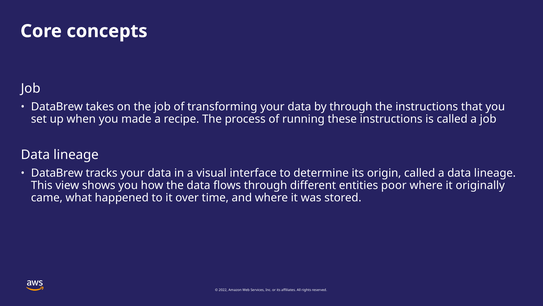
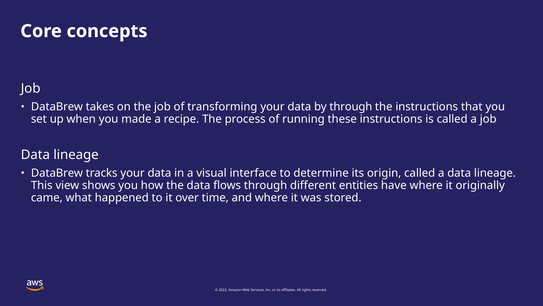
poor: poor -> have
